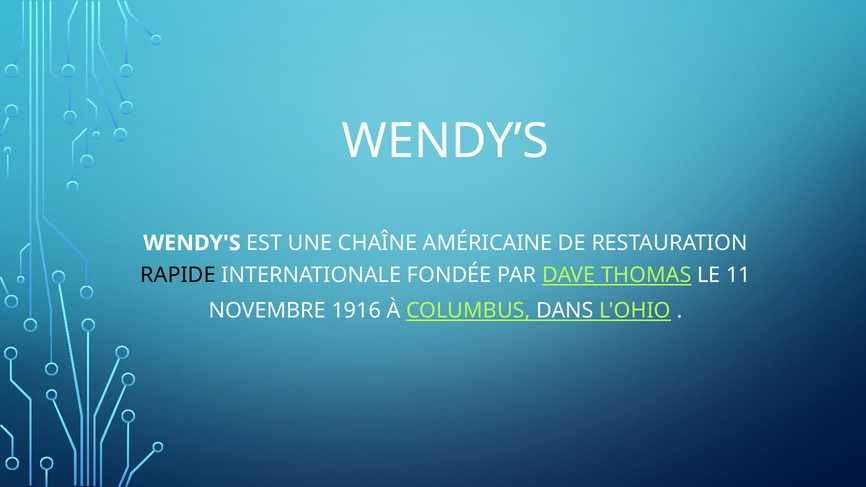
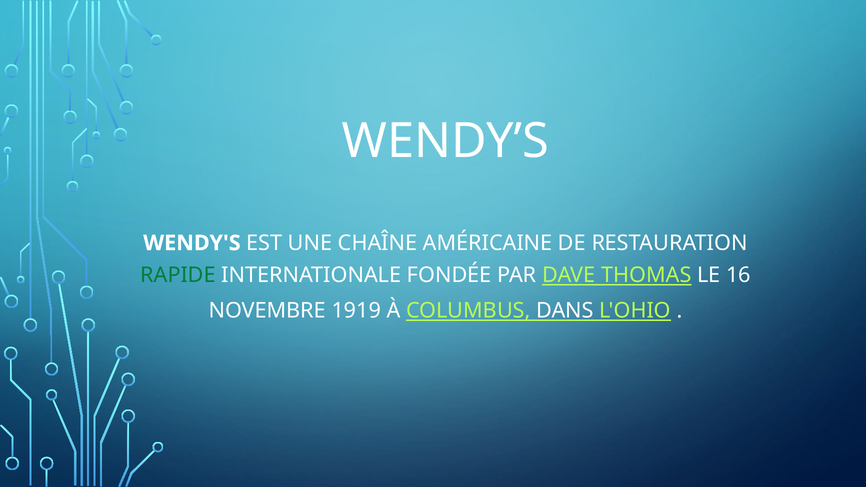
RAPIDE colour: black -> green
11: 11 -> 16
1916: 1916 -> 1919
